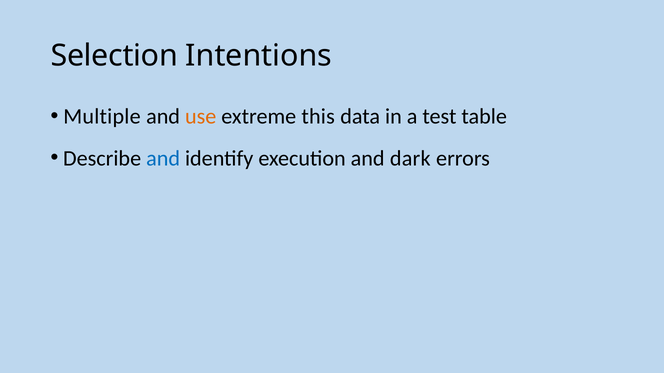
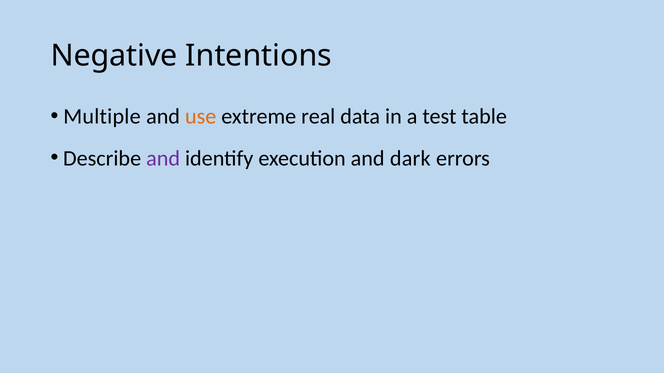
Selection: Selection -> Negative
this: this -> real
and at (163, 159) colour: blue -> purple
